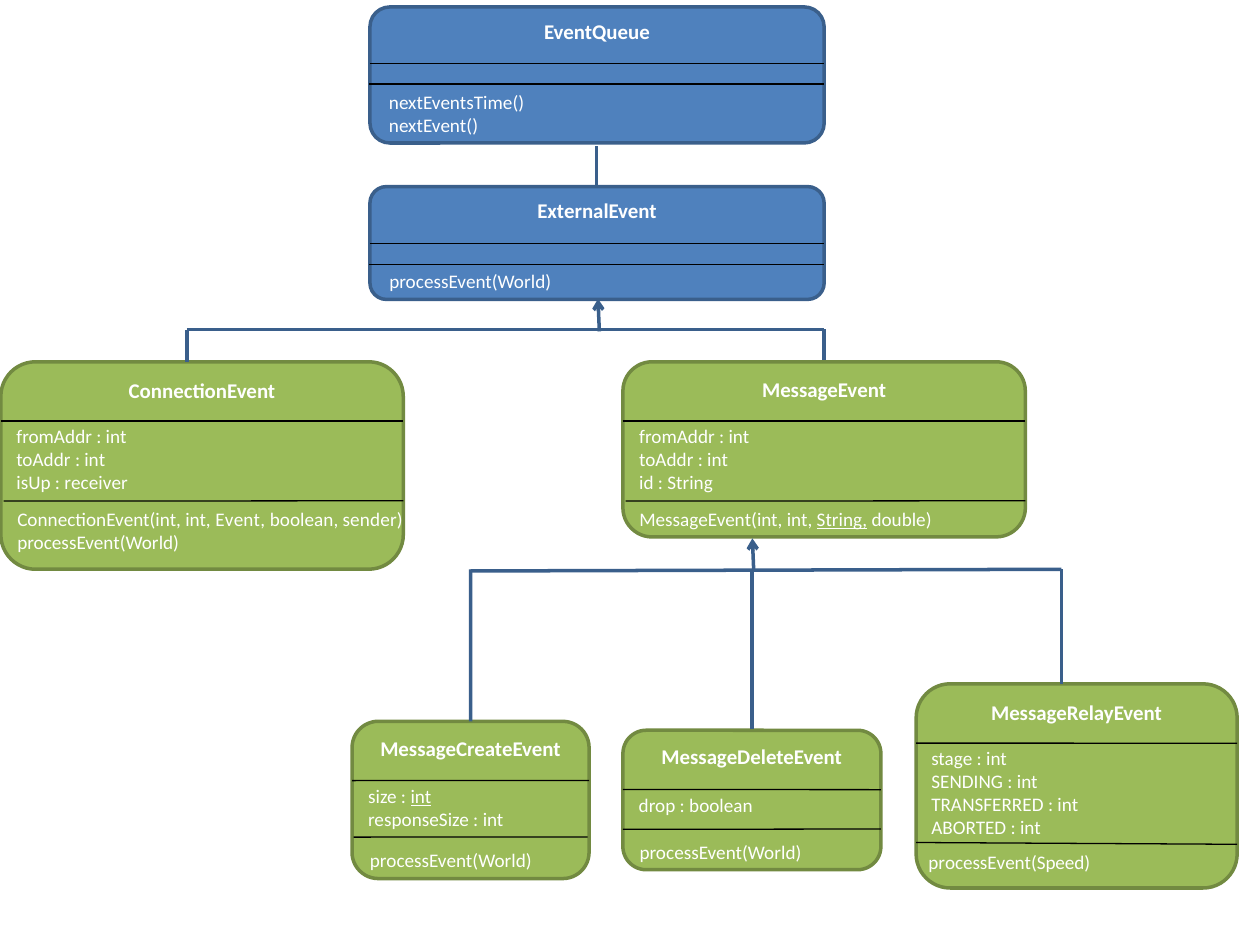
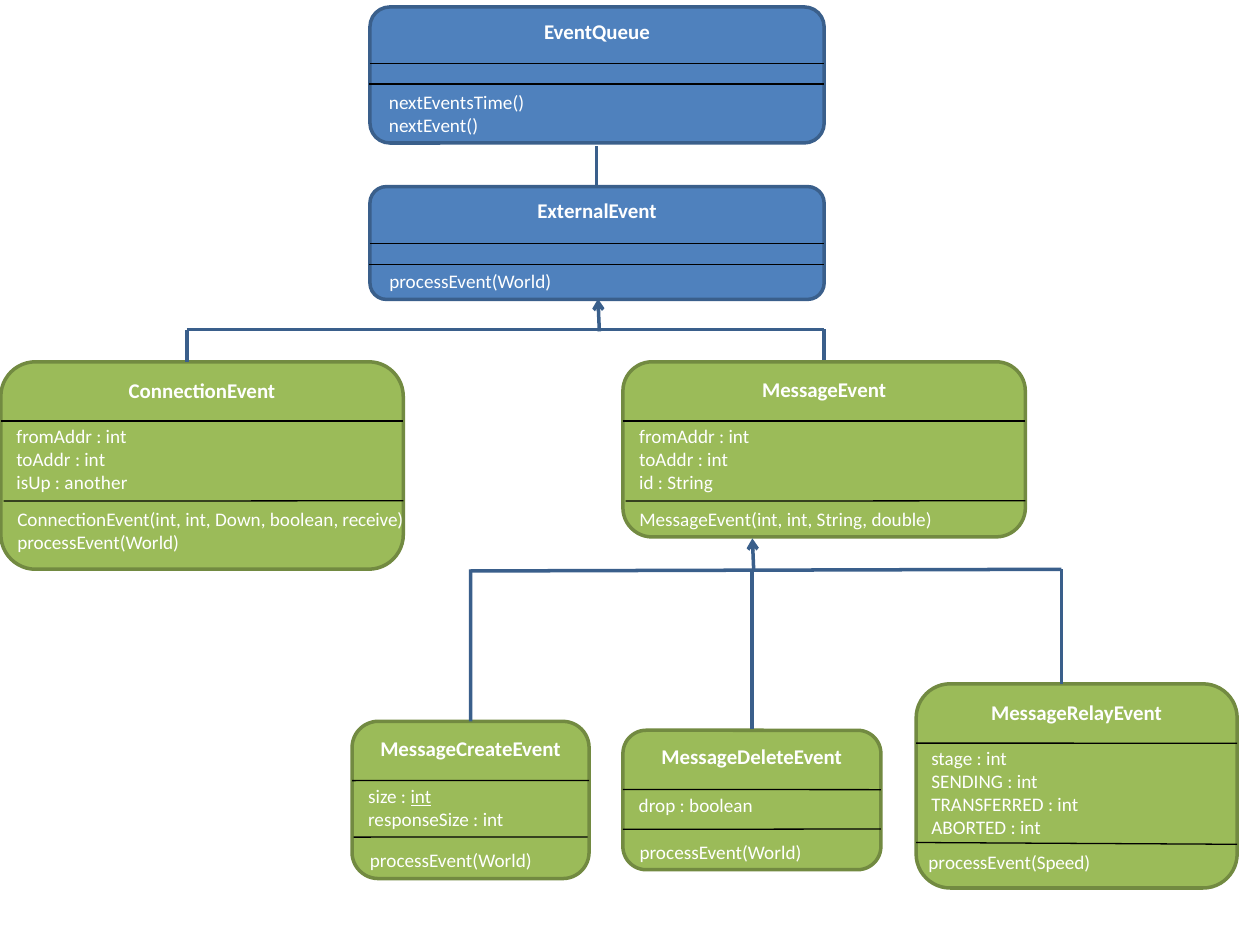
receiver: receiver -> another
Event: Event -> Down
sender: sender -> receive
String at (842, 520) underline: present -> none
